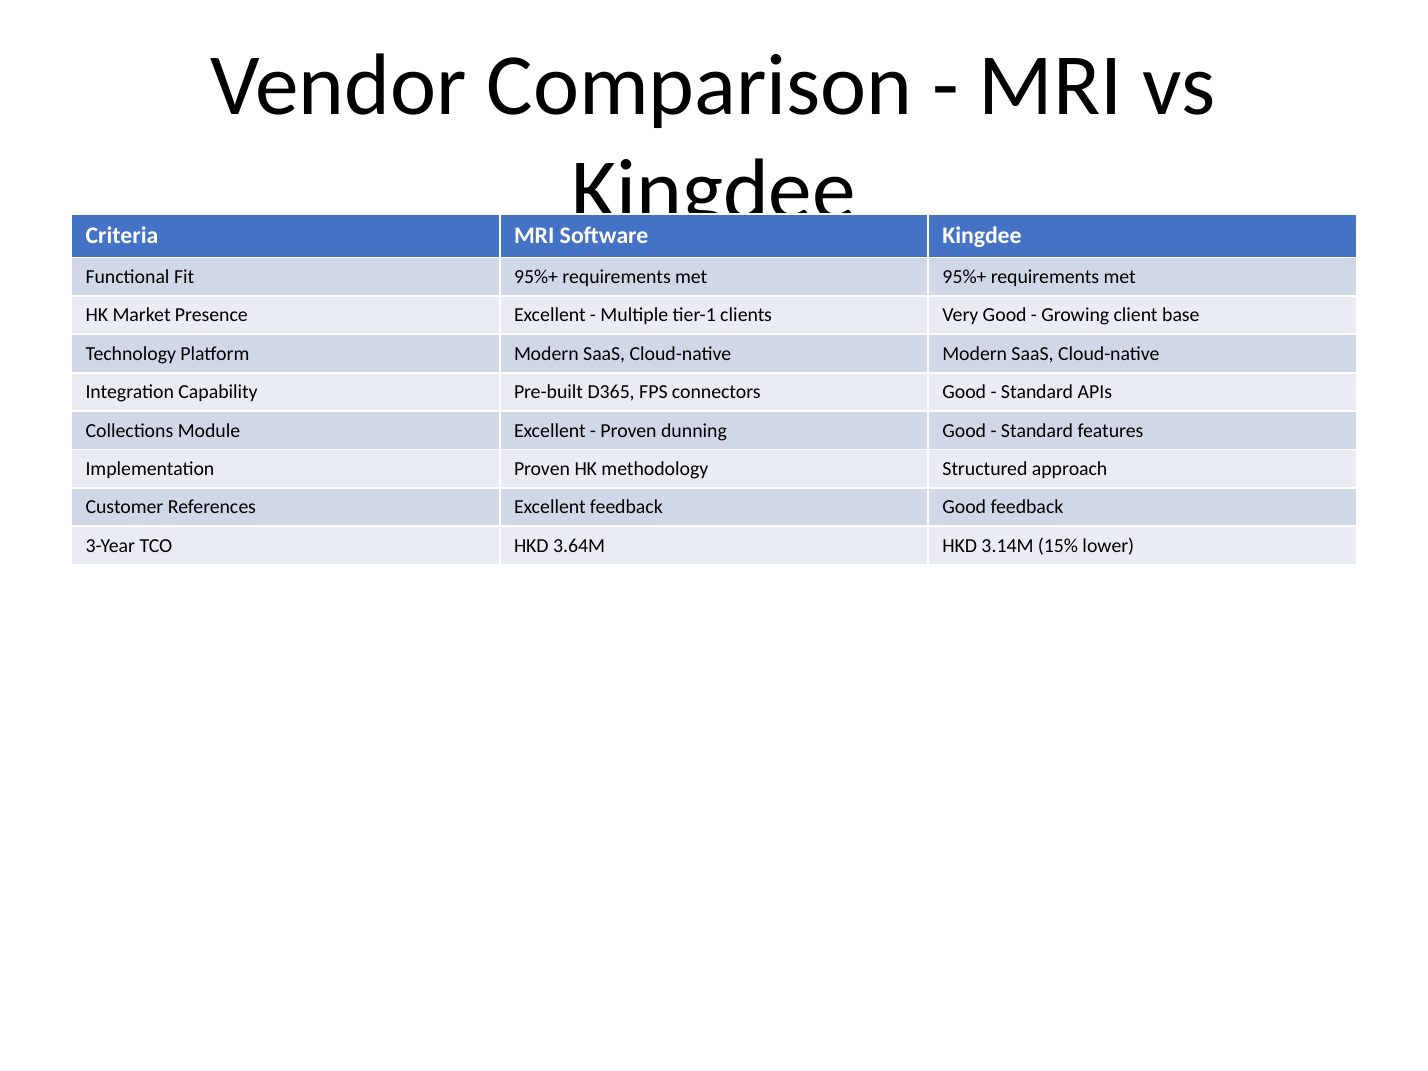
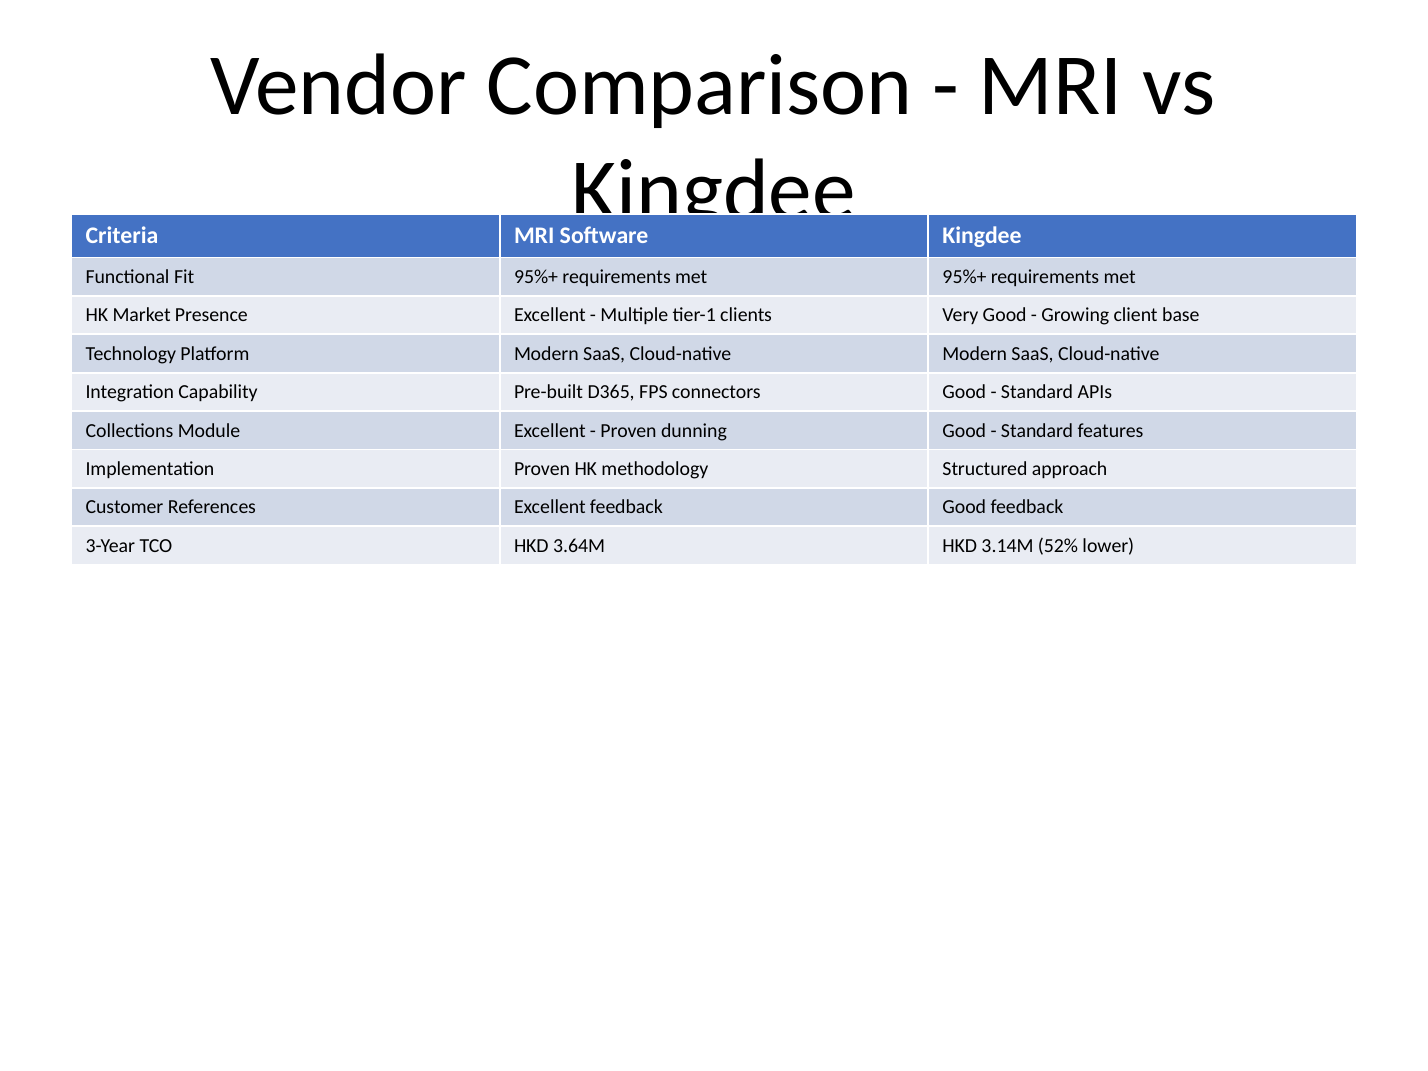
15%: 15% -> 52%
